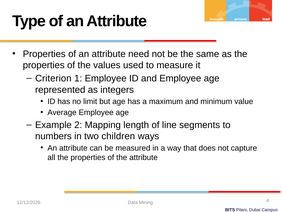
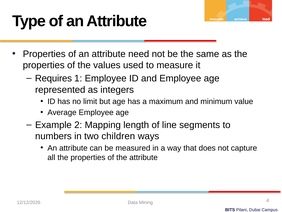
Criterion: Criterion -> Requires
